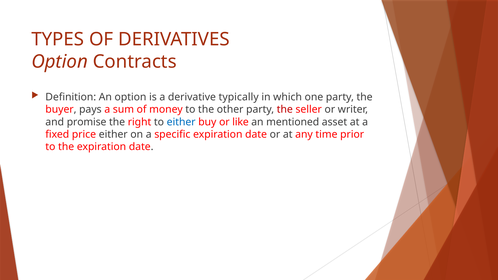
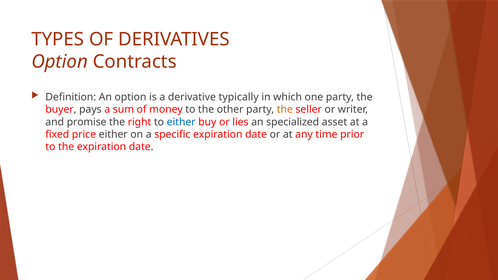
the at (285, 110) colour: red -> orange
like: like -> lies
mentioned: mentioned -> specialized
